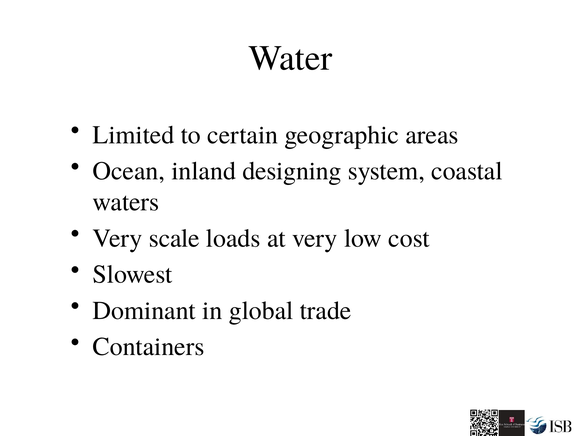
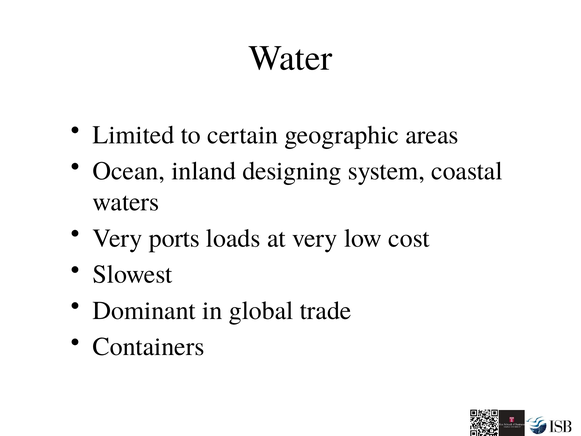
scale: scale -> ports
